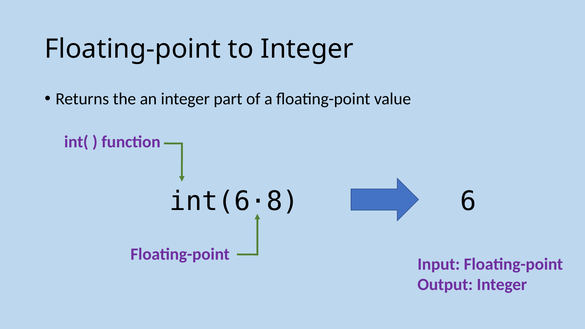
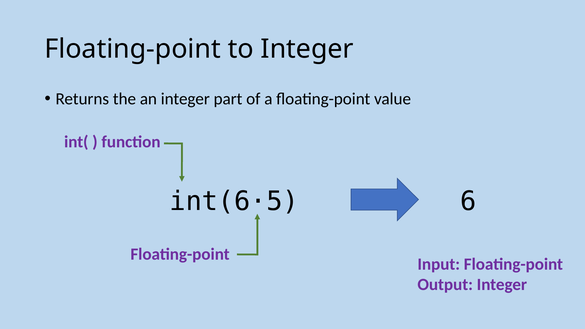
int(6·8: int(6·8 -> int(6·5
